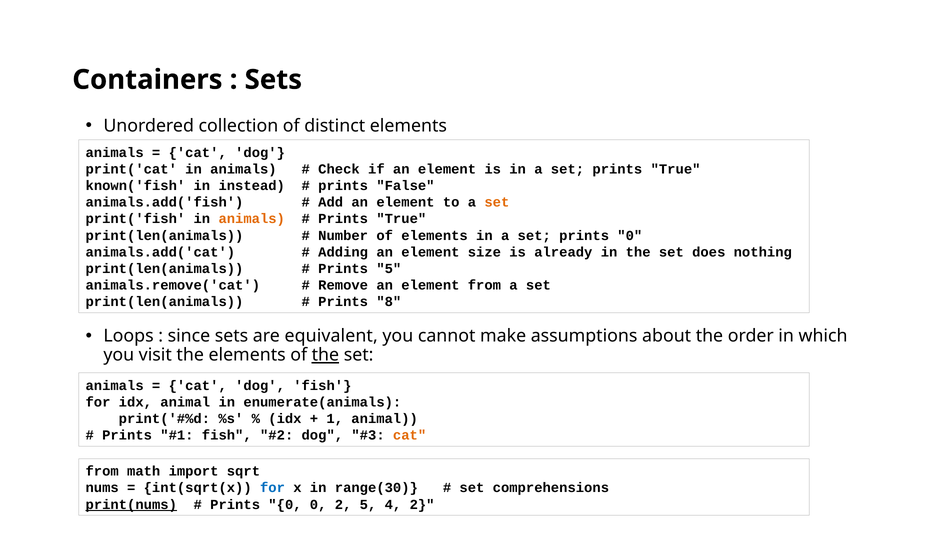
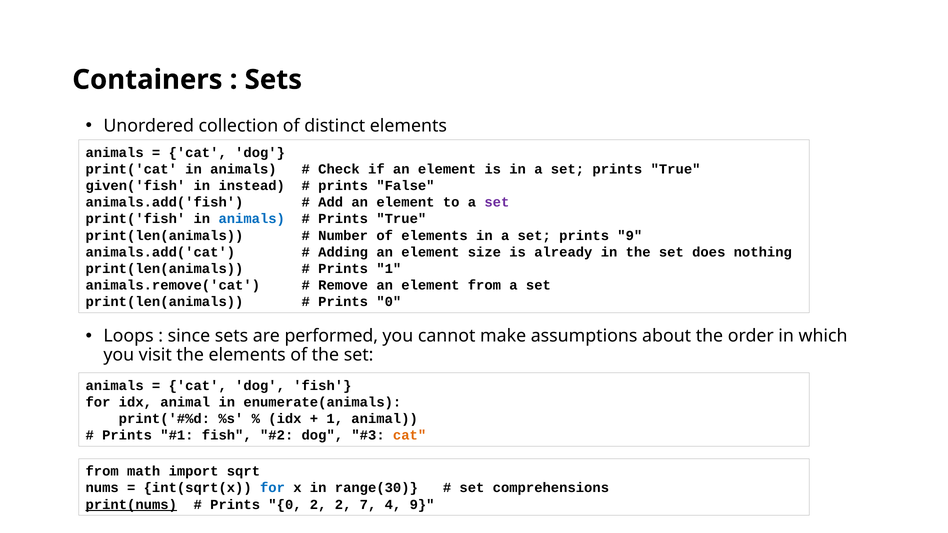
known('fish: known('fish -> given('fish
set at (497, 202) colour: orange -> purple
animals at (252, 219) colour: orange -> blue
set prints 0: 0 -> 9
Prints 5: 5 -> 1
8 at (389, 302): 8 -> 0
equivalent: equivalent -> performed
the at (325, 355) underline: present -> none
0 0: 0 -> 2
2 5: 5 -> 7
4 2: 2 -> 9
